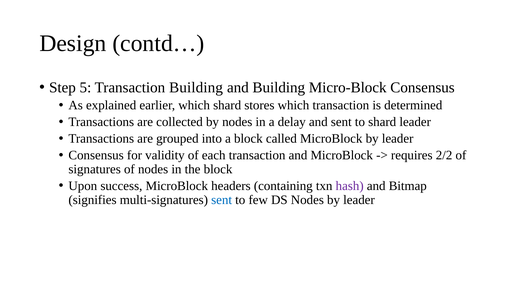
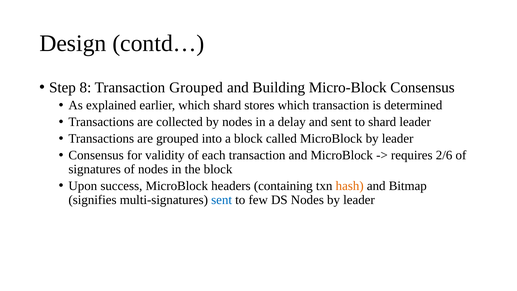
5: 5 -> 8
Transaction Building: Building -> Grouped
2/2: 2/2 -> 2/6
hash colour: purple -> orange
